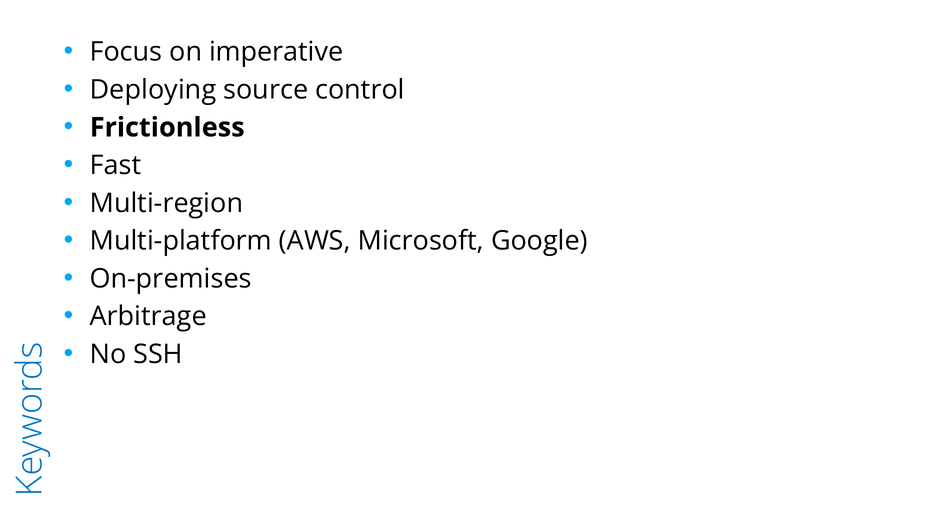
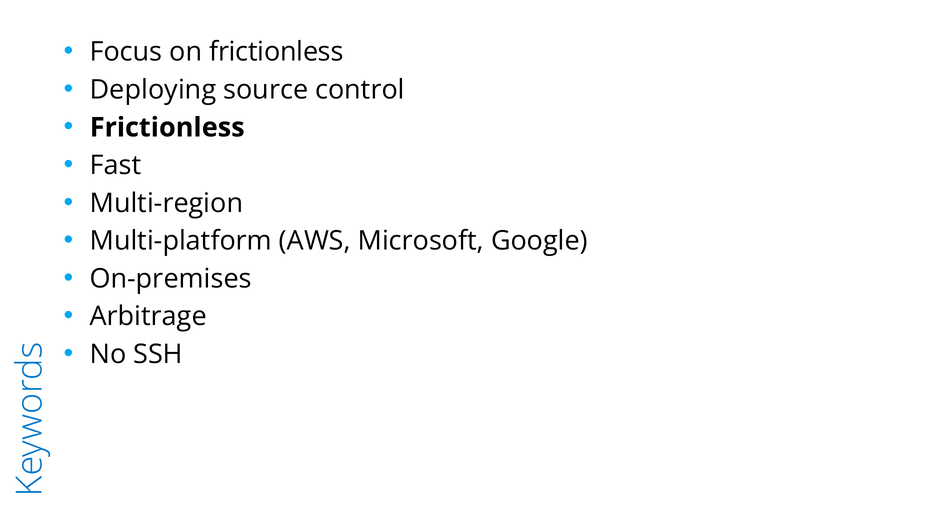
on imperative: imperative -> frictionless
